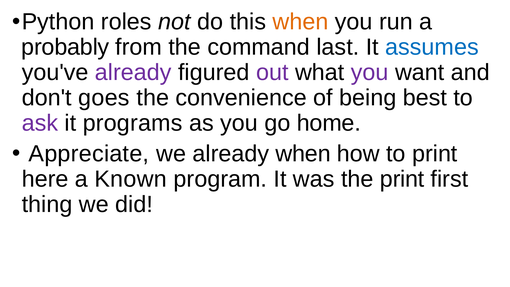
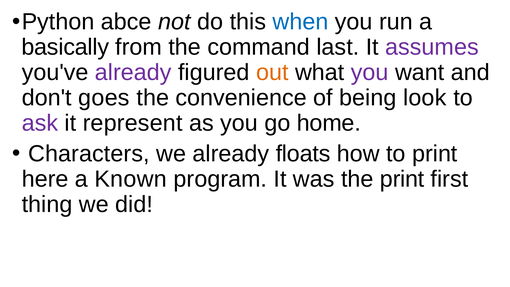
roles: roles -> abce
when at (300, 22) colour: orange -> blue
probably: probably -> basically
assumes colour: blue -> purple
out colour: purple -> orange
best: best -> look
programs: programs -> represent
Appreciate: Appreciate -> Characters
already when: when -> floats
